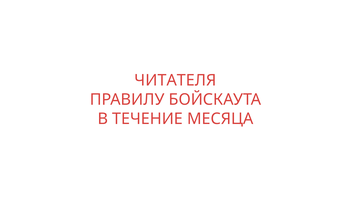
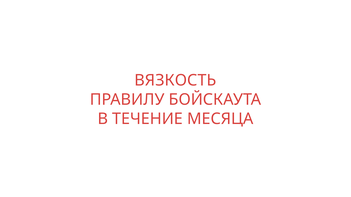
ЧИТАТЕЛЯ: ЧИТАТЕЛЯ -> ВЯЗКОСТЬ
